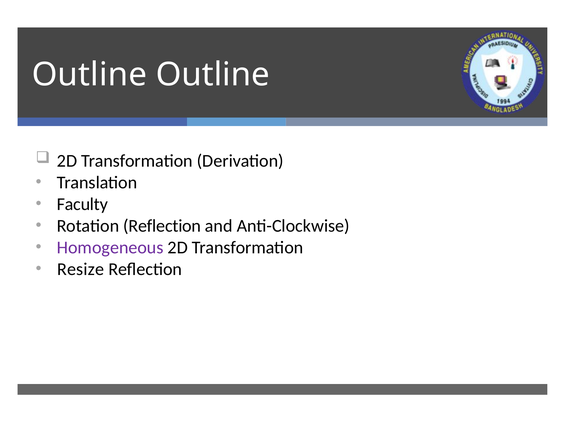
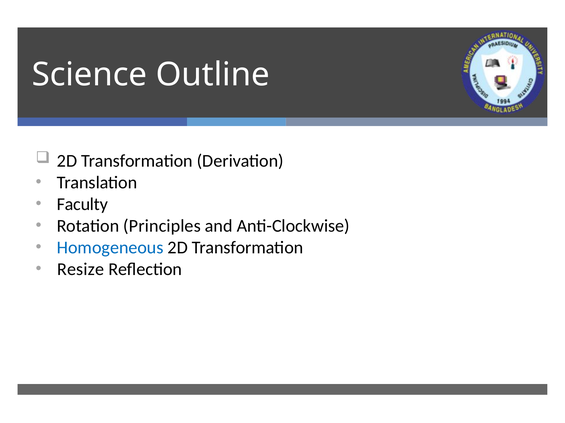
Outline at (89, 75): Outline -> Science
Rotation Reflection: Reflection -> Principles
Homogeneous colour: purple -> blue
